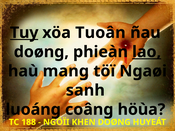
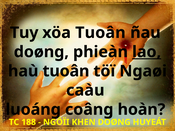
Tuy underline: present -> none
haù mang: mang -> tuoân
sanh: sanh -> caàu
höùa: höùa -> hoàn
